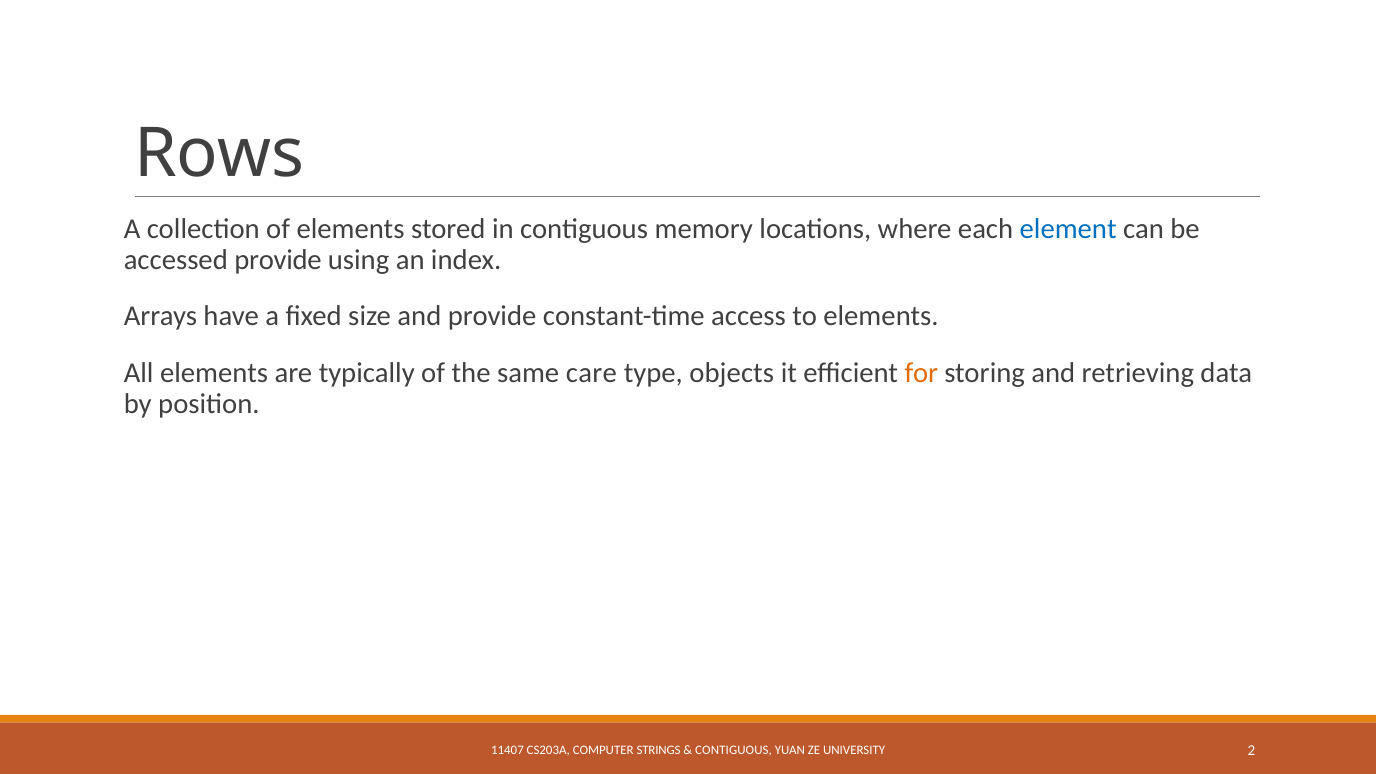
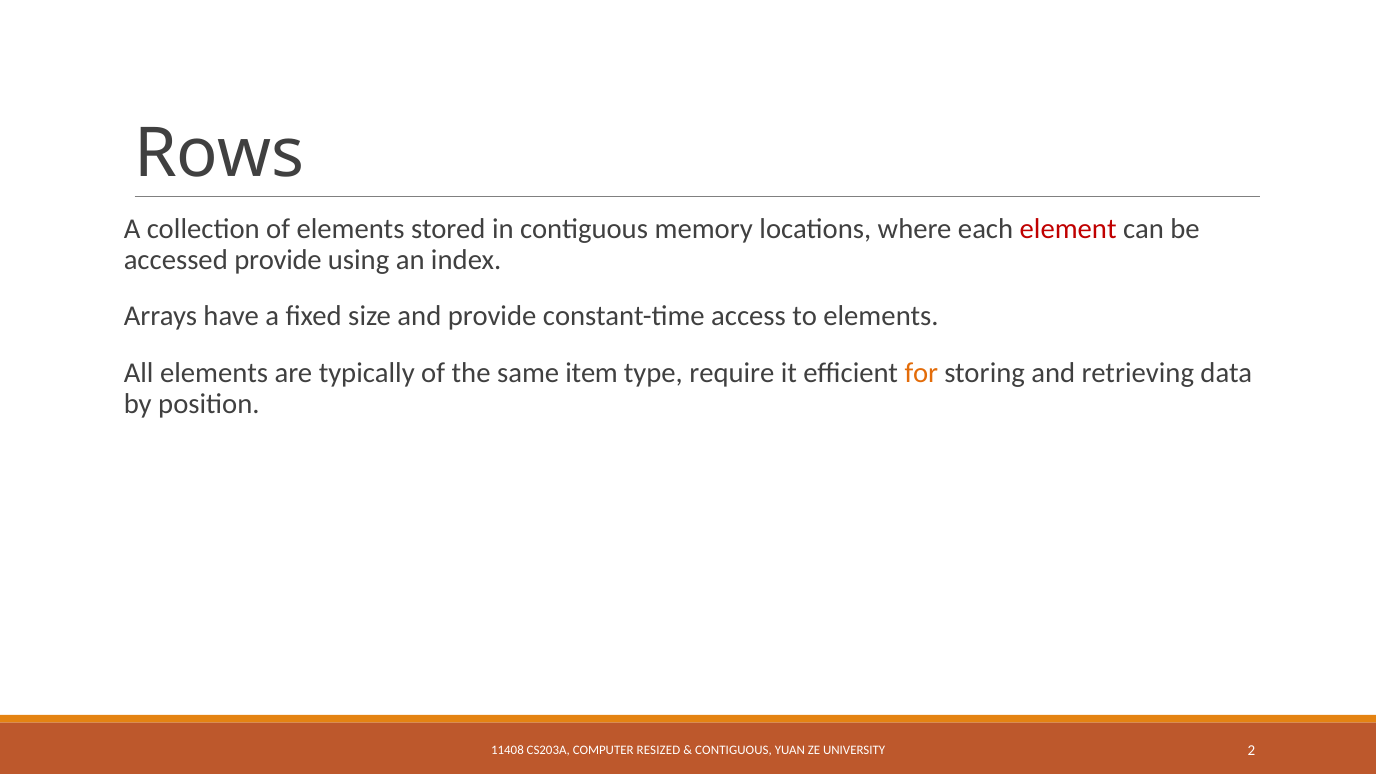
element colour: blue -> red
care: care -> item
objects: objects -> require
11407: 11407 -> 11408
STRINGS: STRINGS -> RESIZED
